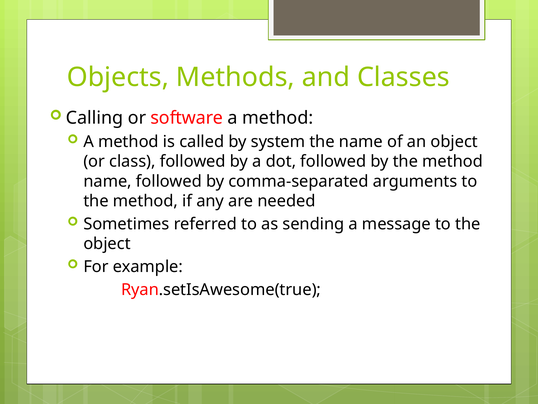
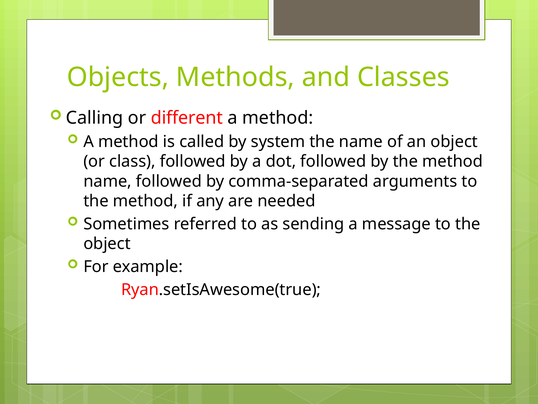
software: software -> different
